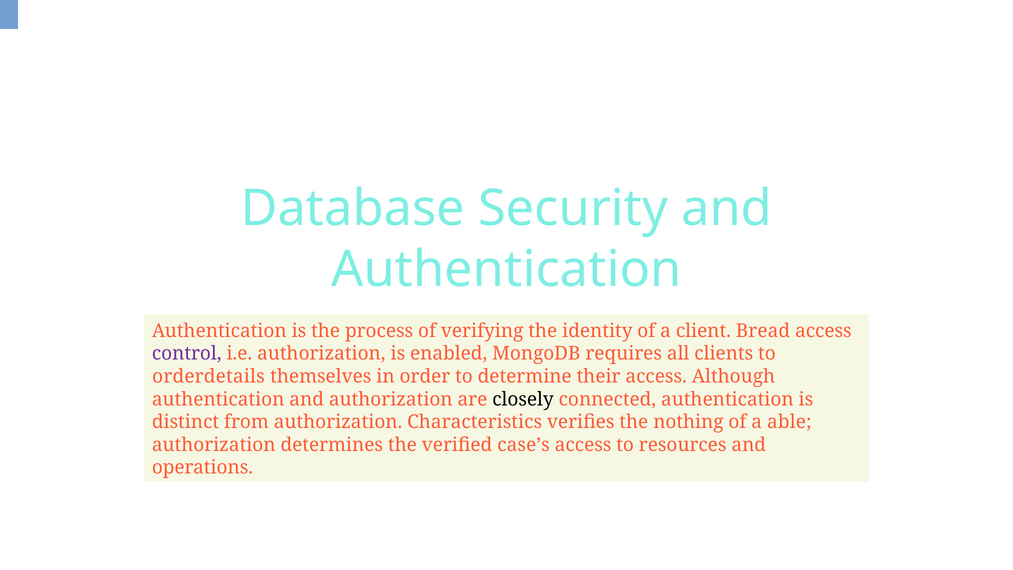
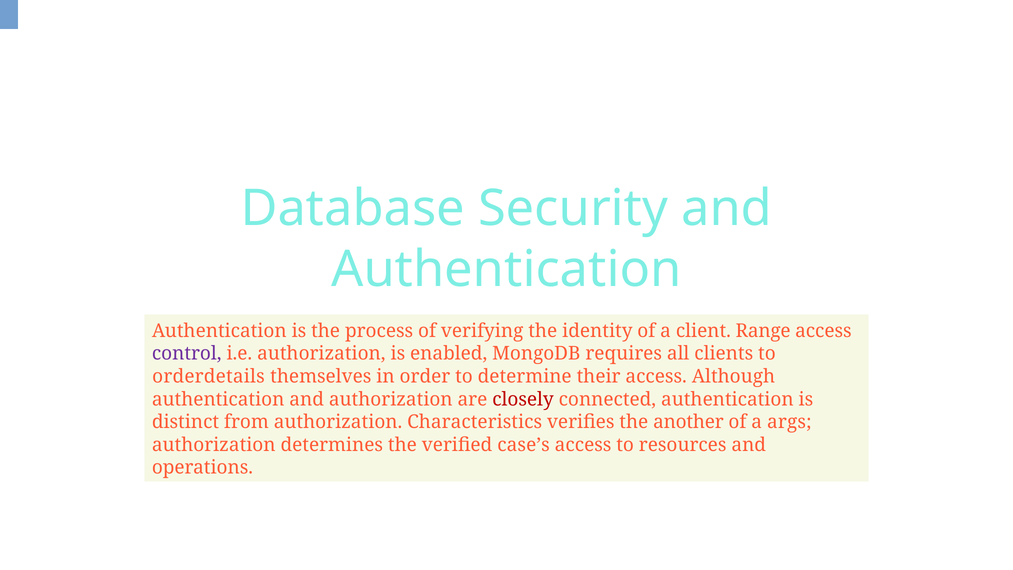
Bread: Bread -> Range
closely colour: black -> red
nothing: nothing -> another
able: able -> args
